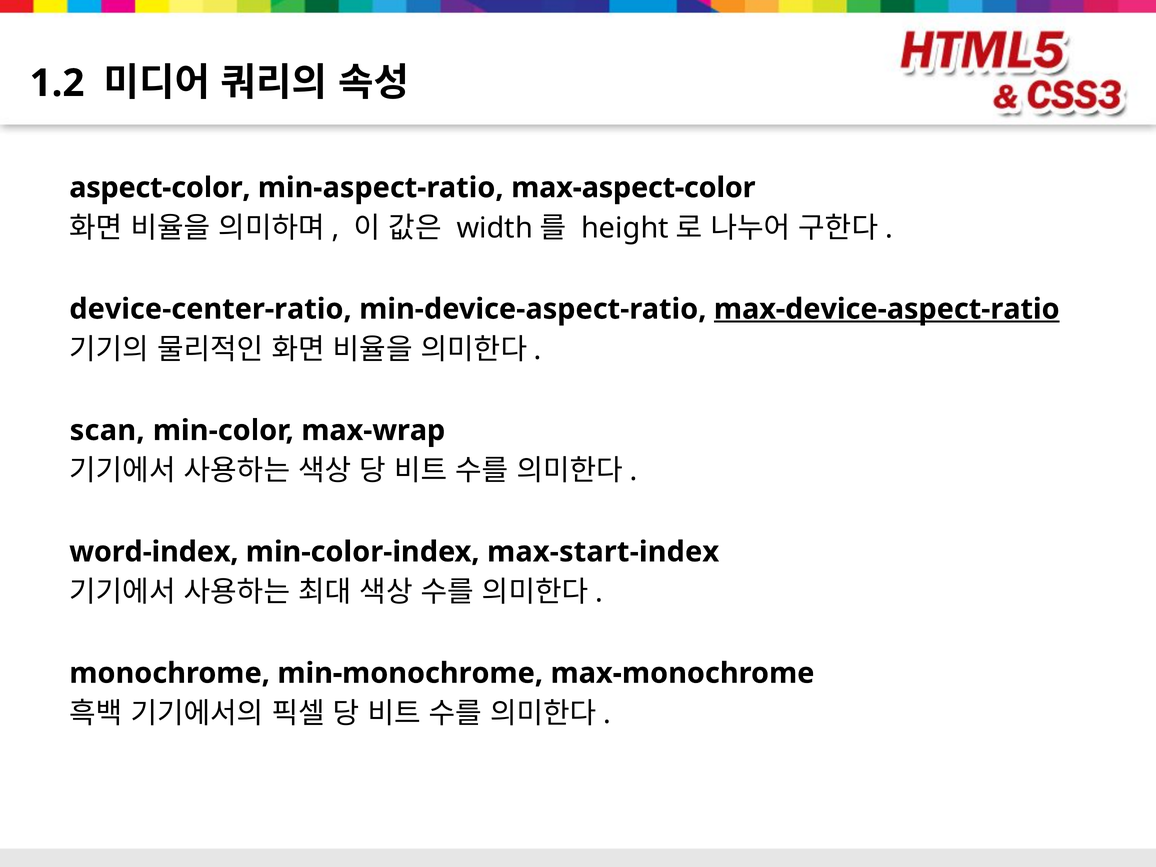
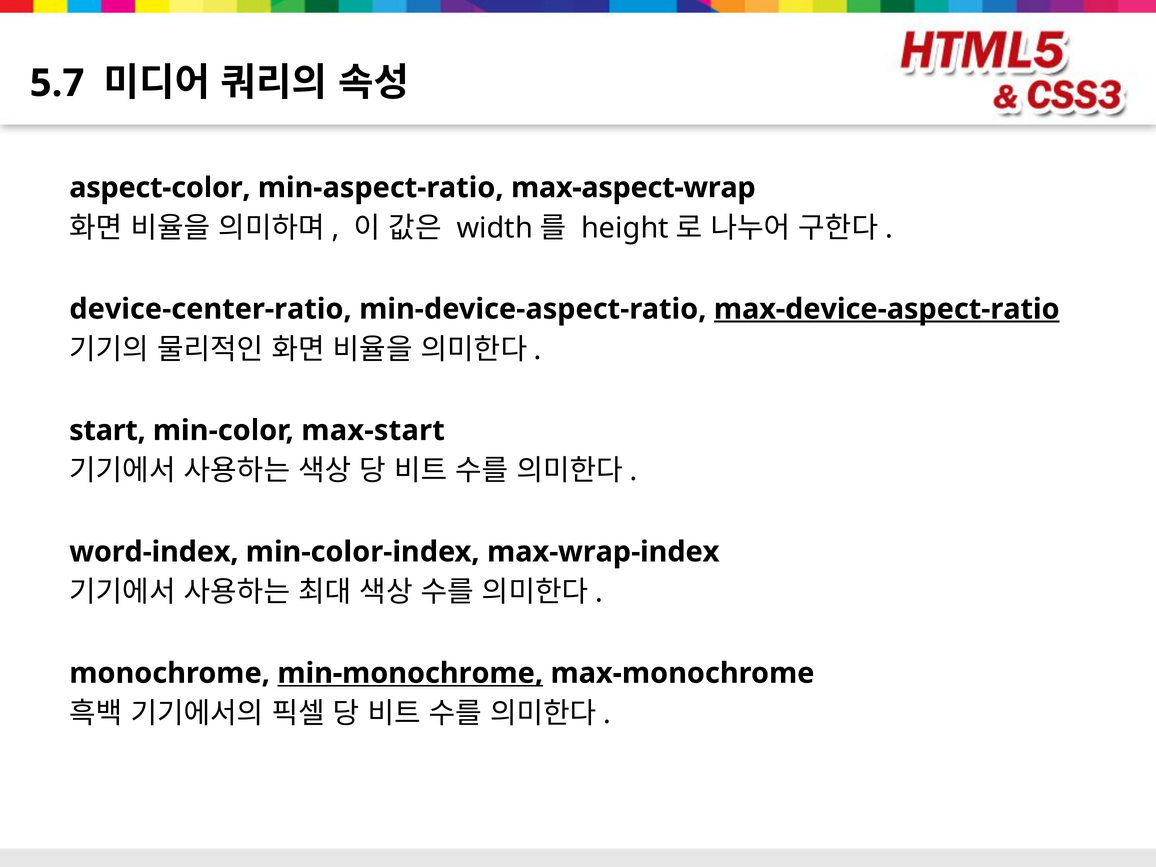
1.2: 1.2 -> 5.7
max-aspect-color: max-aspect-color -> max-aspect-wrap
scan: scan -> start
max-wrap: max-wrap -> max-start
max-start-index: max-start-index -> max-wrap-index
min-monochrome underline: none -> present
